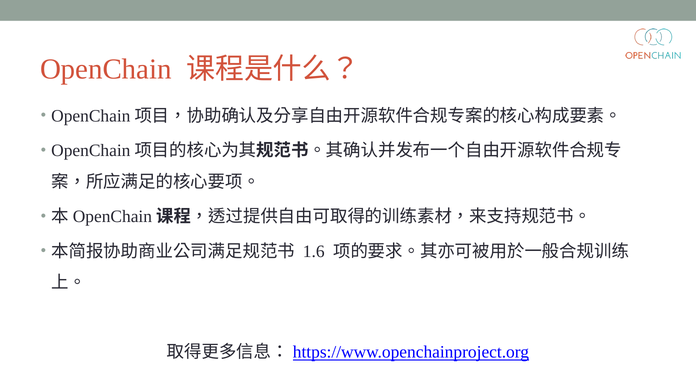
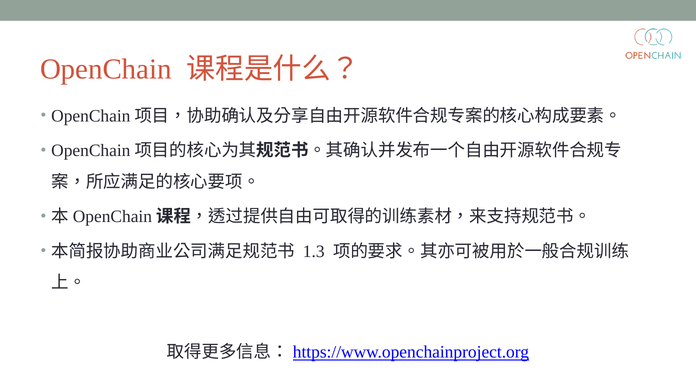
1.6: 1.6 -> 1.3
